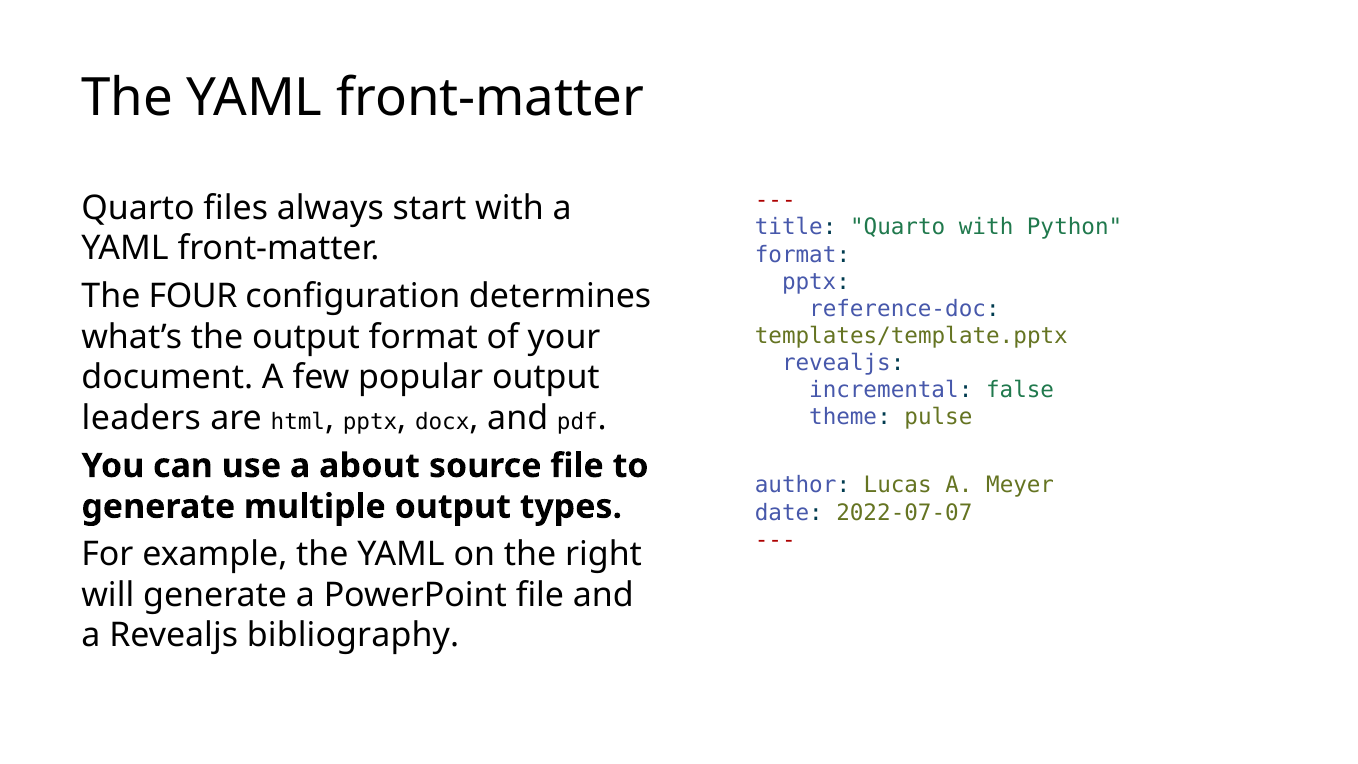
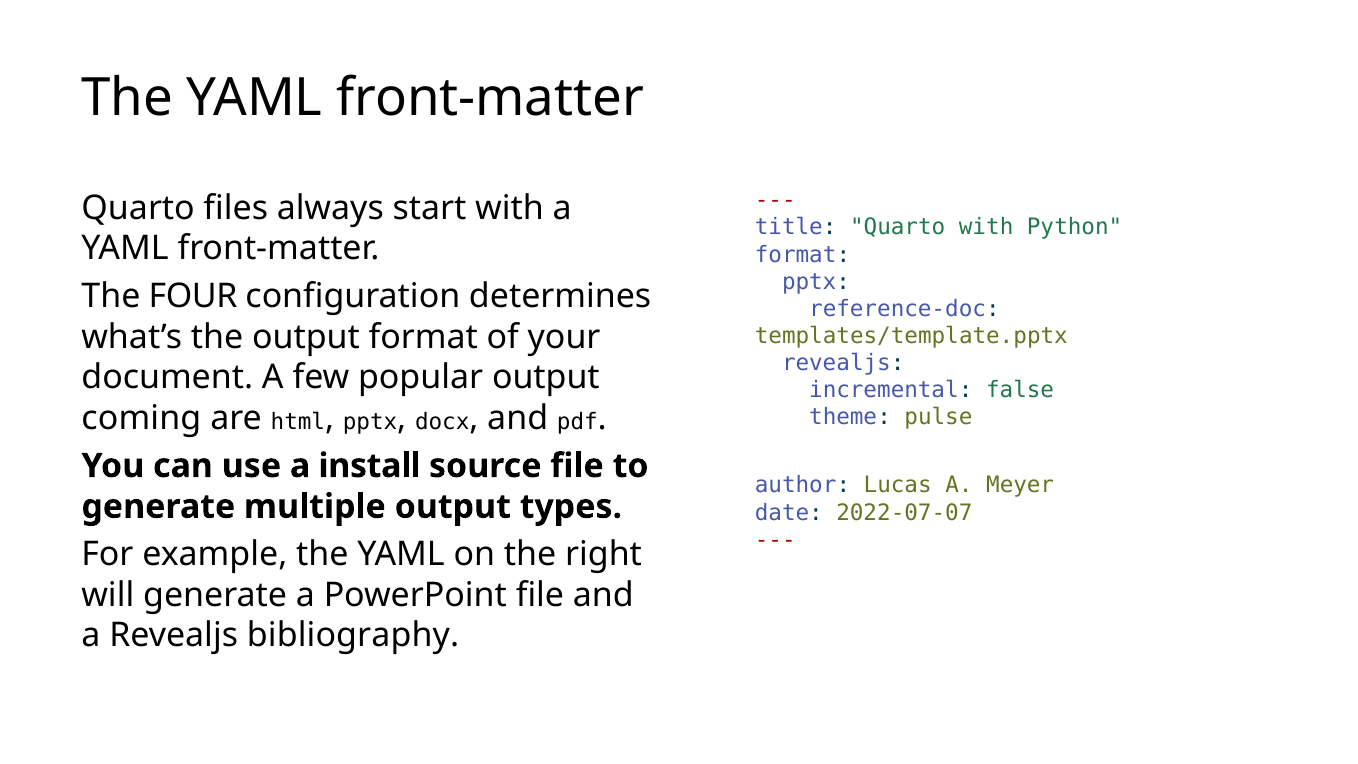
leaders: leaders -> coming
about: about -> install
